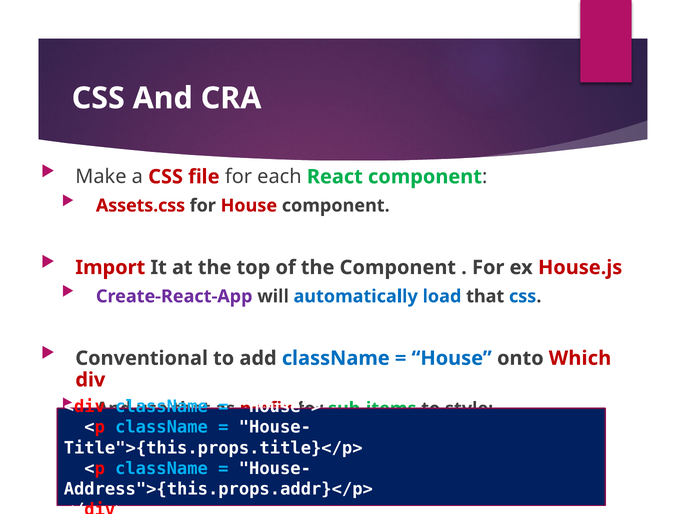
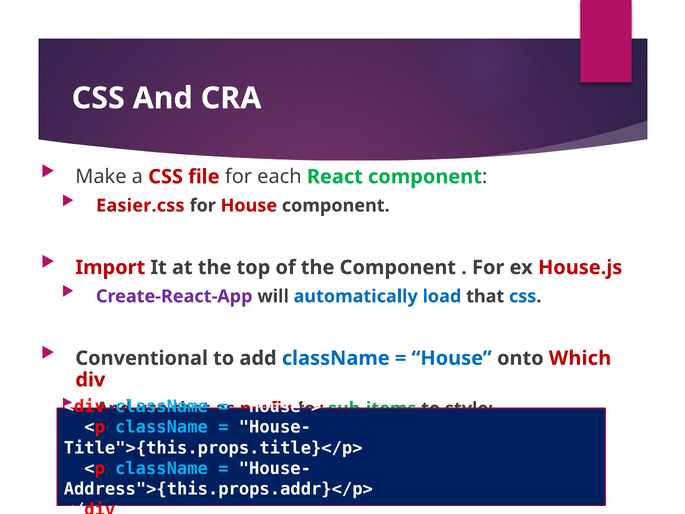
Assets.css: Assets.css -> Easier.css
